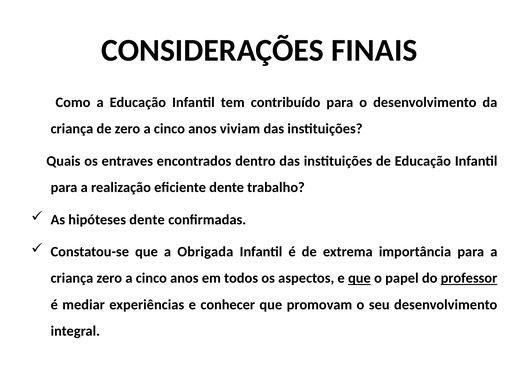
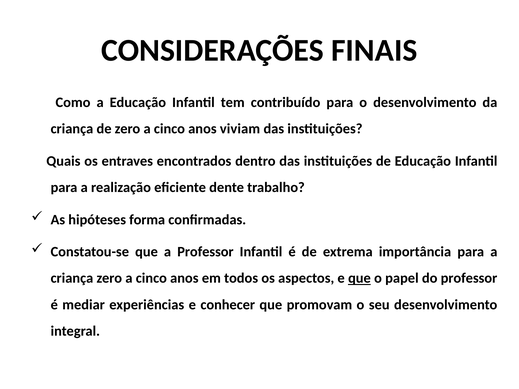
hipóteses dente: dente -> forma
a Obrigada: Obrigada -> Professor
professor at (469, 278) underline: present -> none
